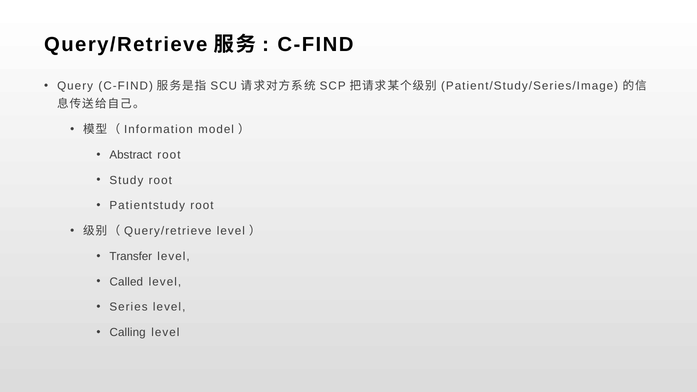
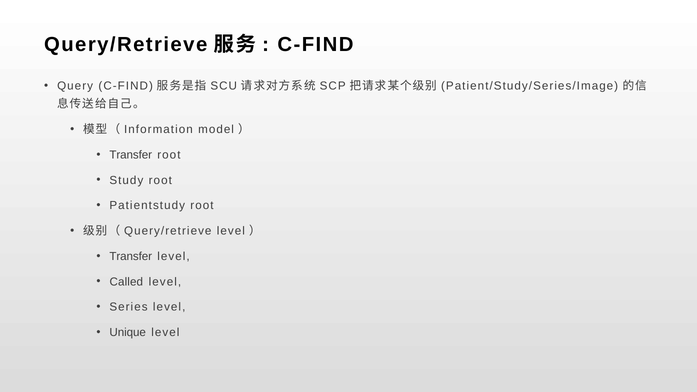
Abstract at (131, 155): Abstract -> Transfer
Calling: Calling -> Unique
